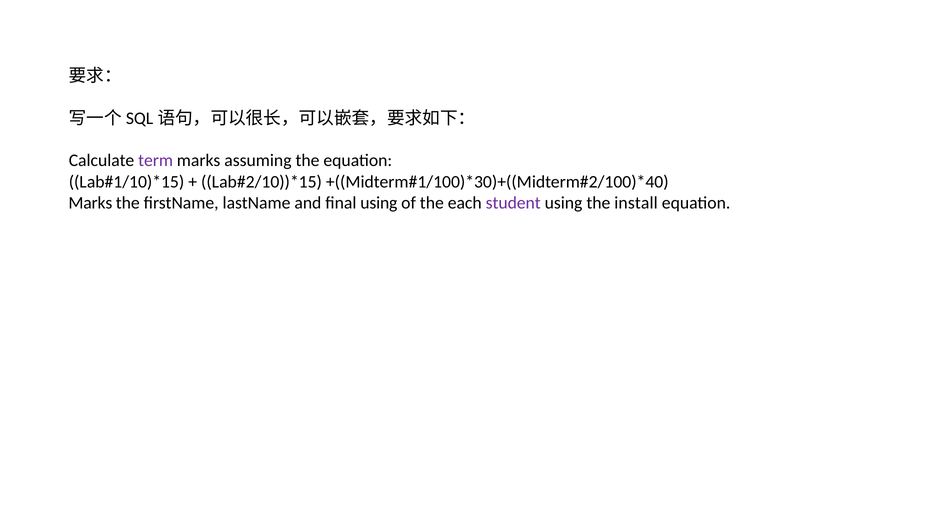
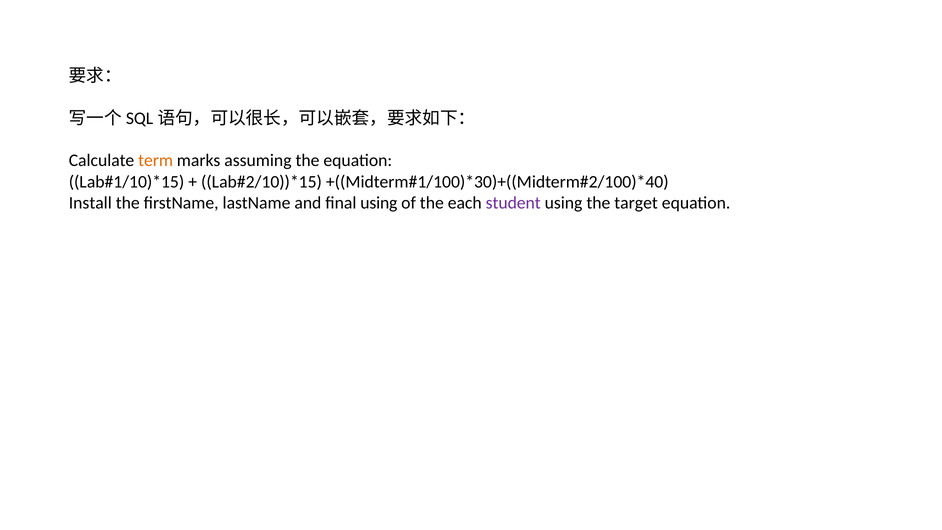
term colour: purple -> orange
Marks at (90, 203): Marks -> Install
install: install -> target
